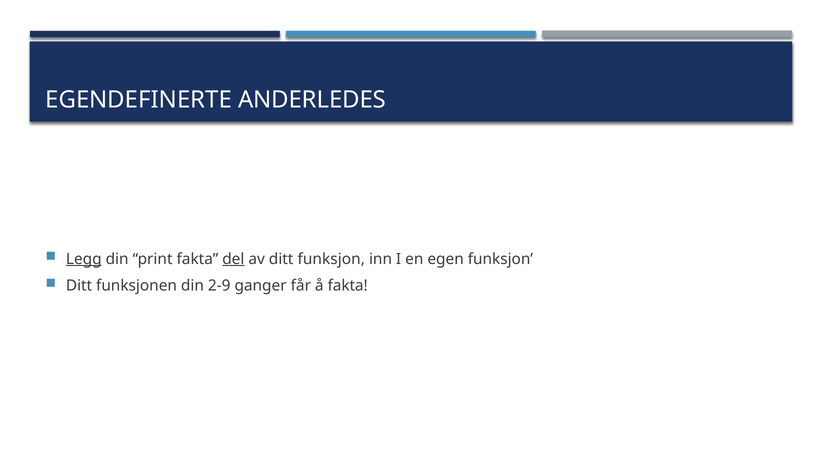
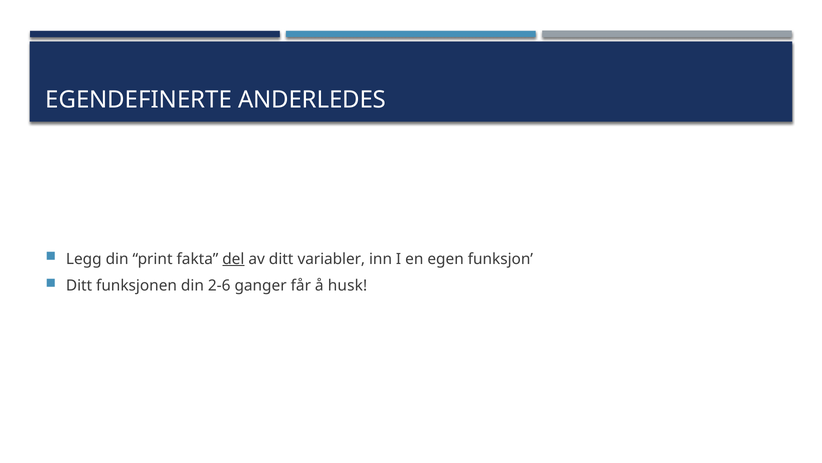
Legg underline: present -> none
ditt funksjon: funksjon -> variabler
2-9: 2-9 -> 2-6
å fakta: fakta -> husk
